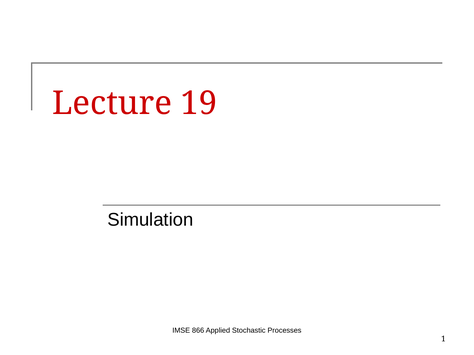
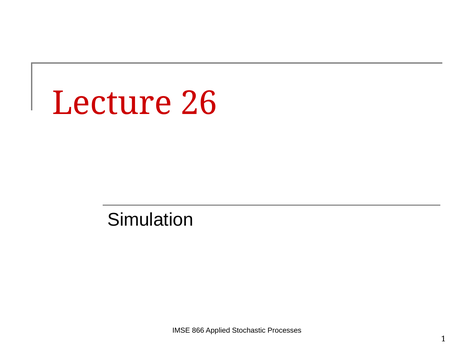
19: 19 -> 26
